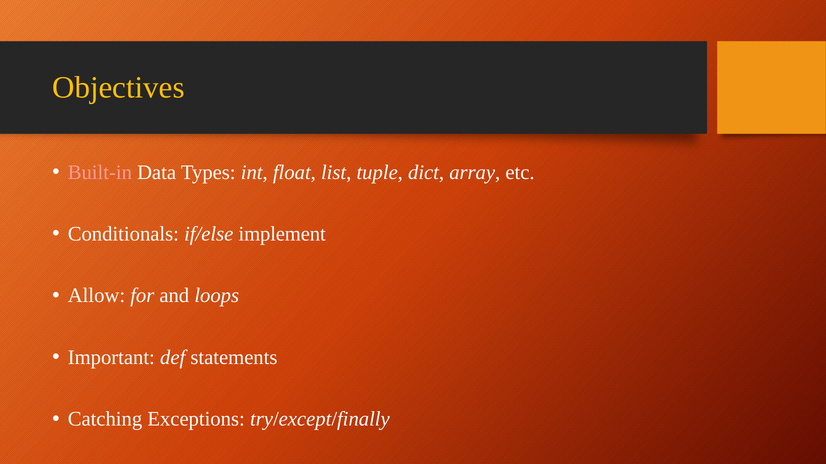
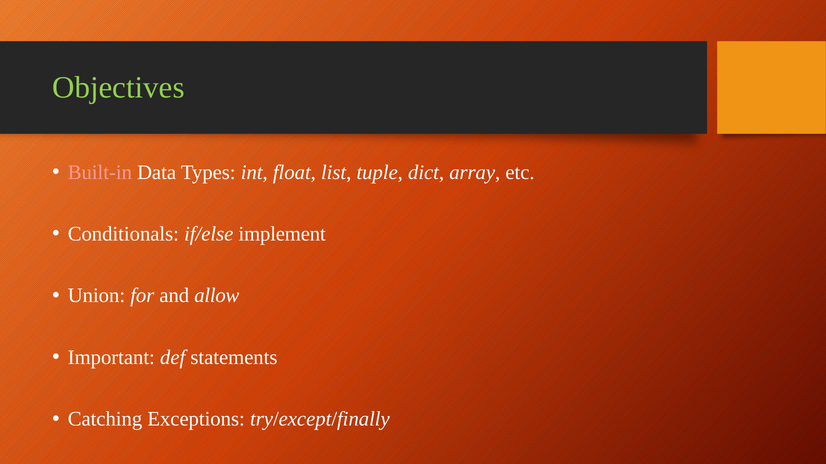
Objectives colour: yellow -> light green
Allow: Allow -> Union
loops: loops -> allow
